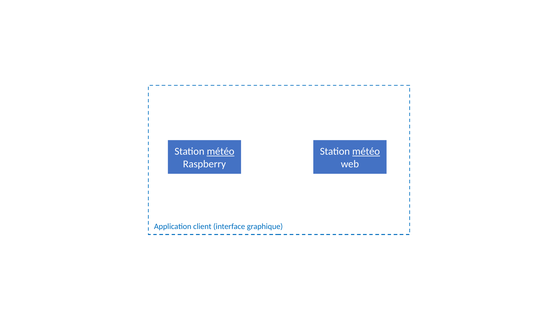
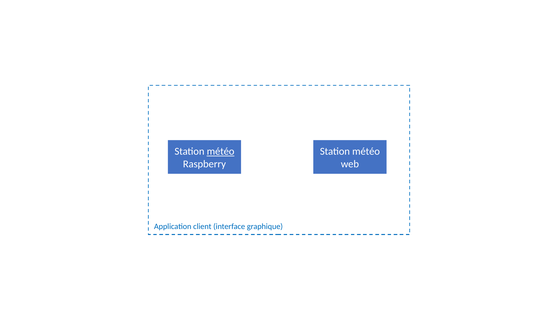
météo at (366, 151) underline: present -> none
